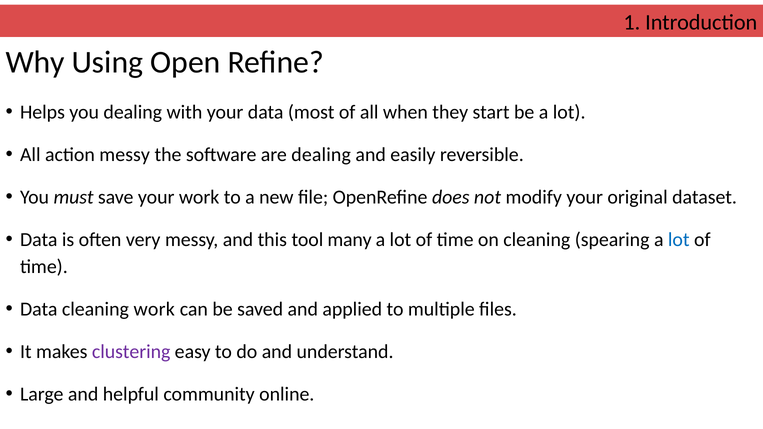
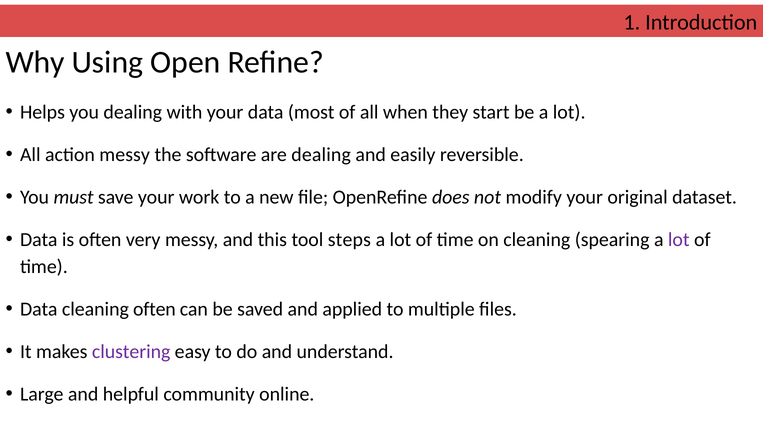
many: many -> steps
lot at (679, 240) colour: blue -> purple
cleaning work: work -> often
